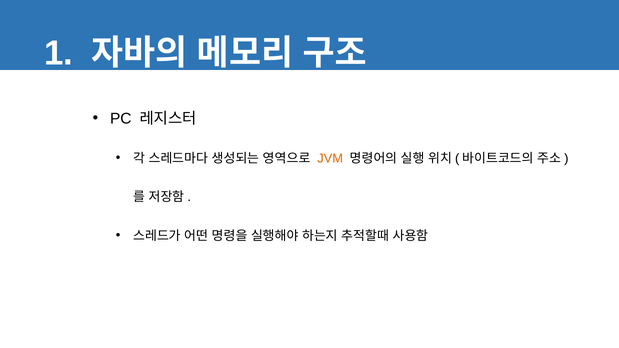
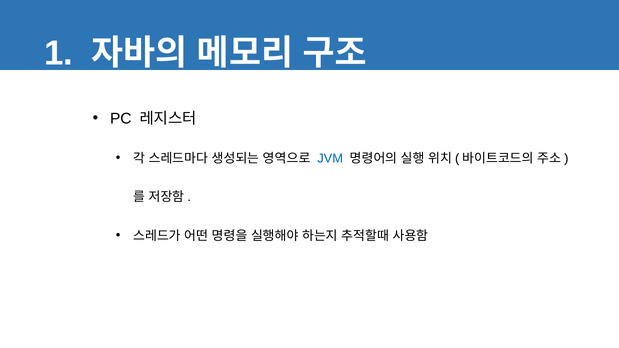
JVM colour: orange -> blue
